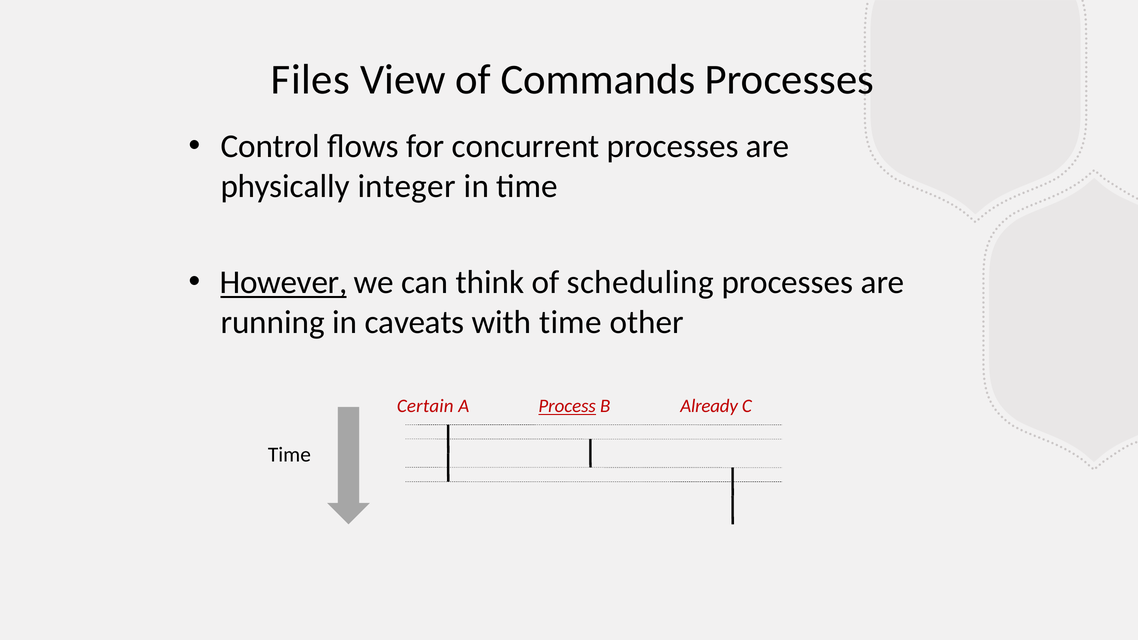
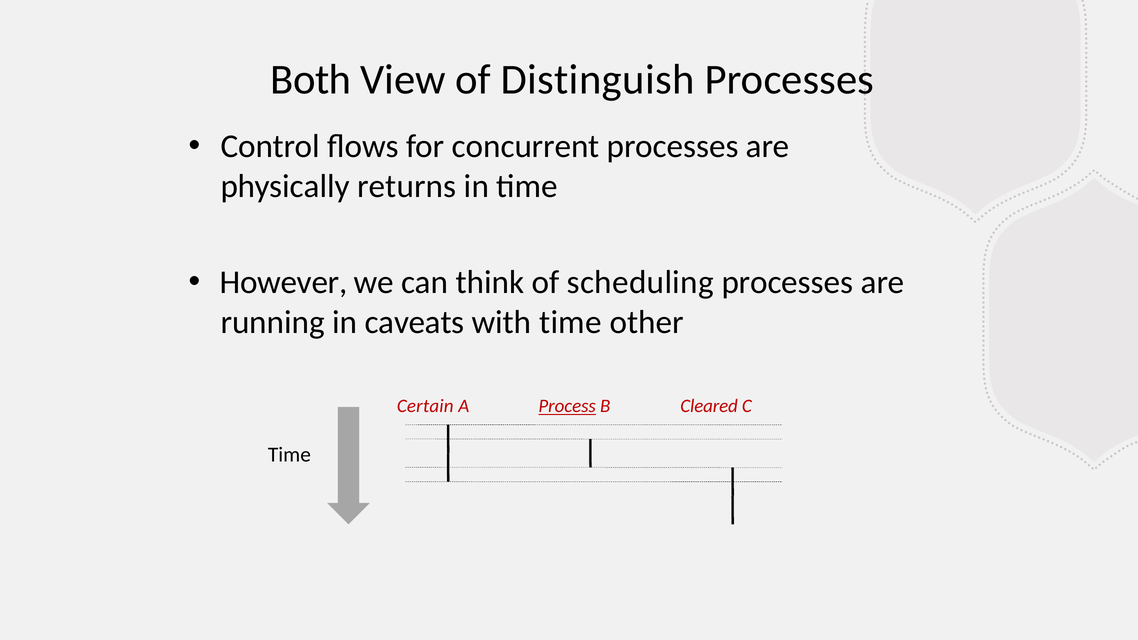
Files: Files -> Both
Commands: Commands -> Distinguish
integer: integer -> returns
However underline: present -> none
Already: Already -> Cleared
